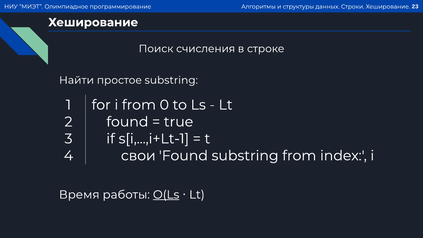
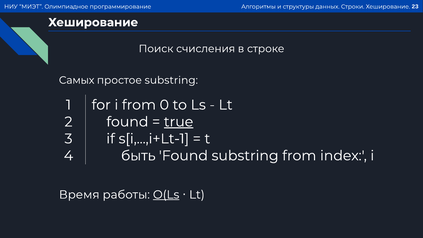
Найти: Найти -> Самых
true underline: none -> present
свои: свои -> быть
